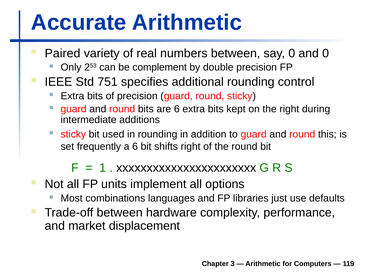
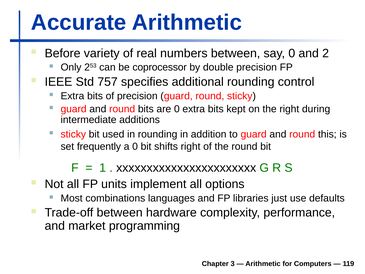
Paired: Paired -> Before
and 0: 0 -> 2
complement: complement -> coprocessor
751: 751 -> 757
are 6: 6 -> 0
a 6: 6 -> 0
displacement: displacement -> programming
